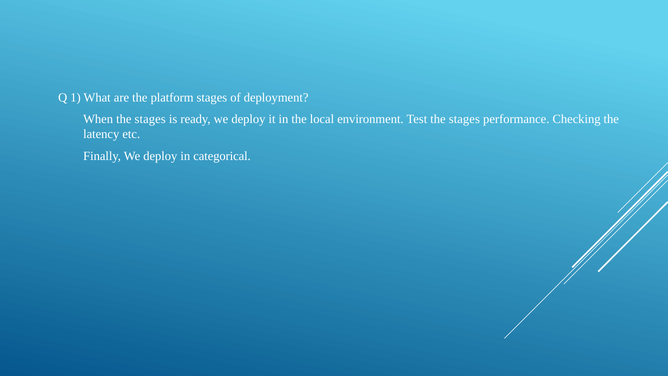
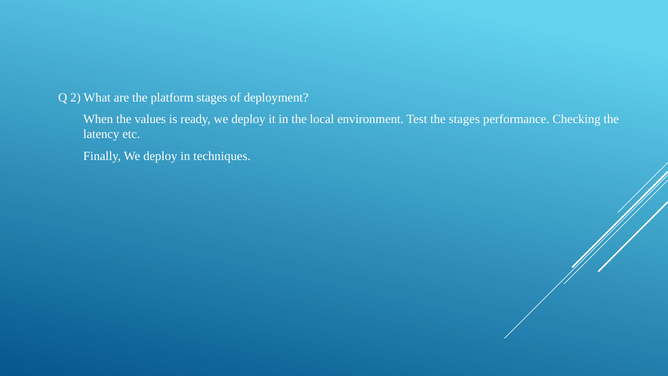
1: 1 -> 2
stages at (150, 119): stages -> values
categorical: categorical -> techniques
